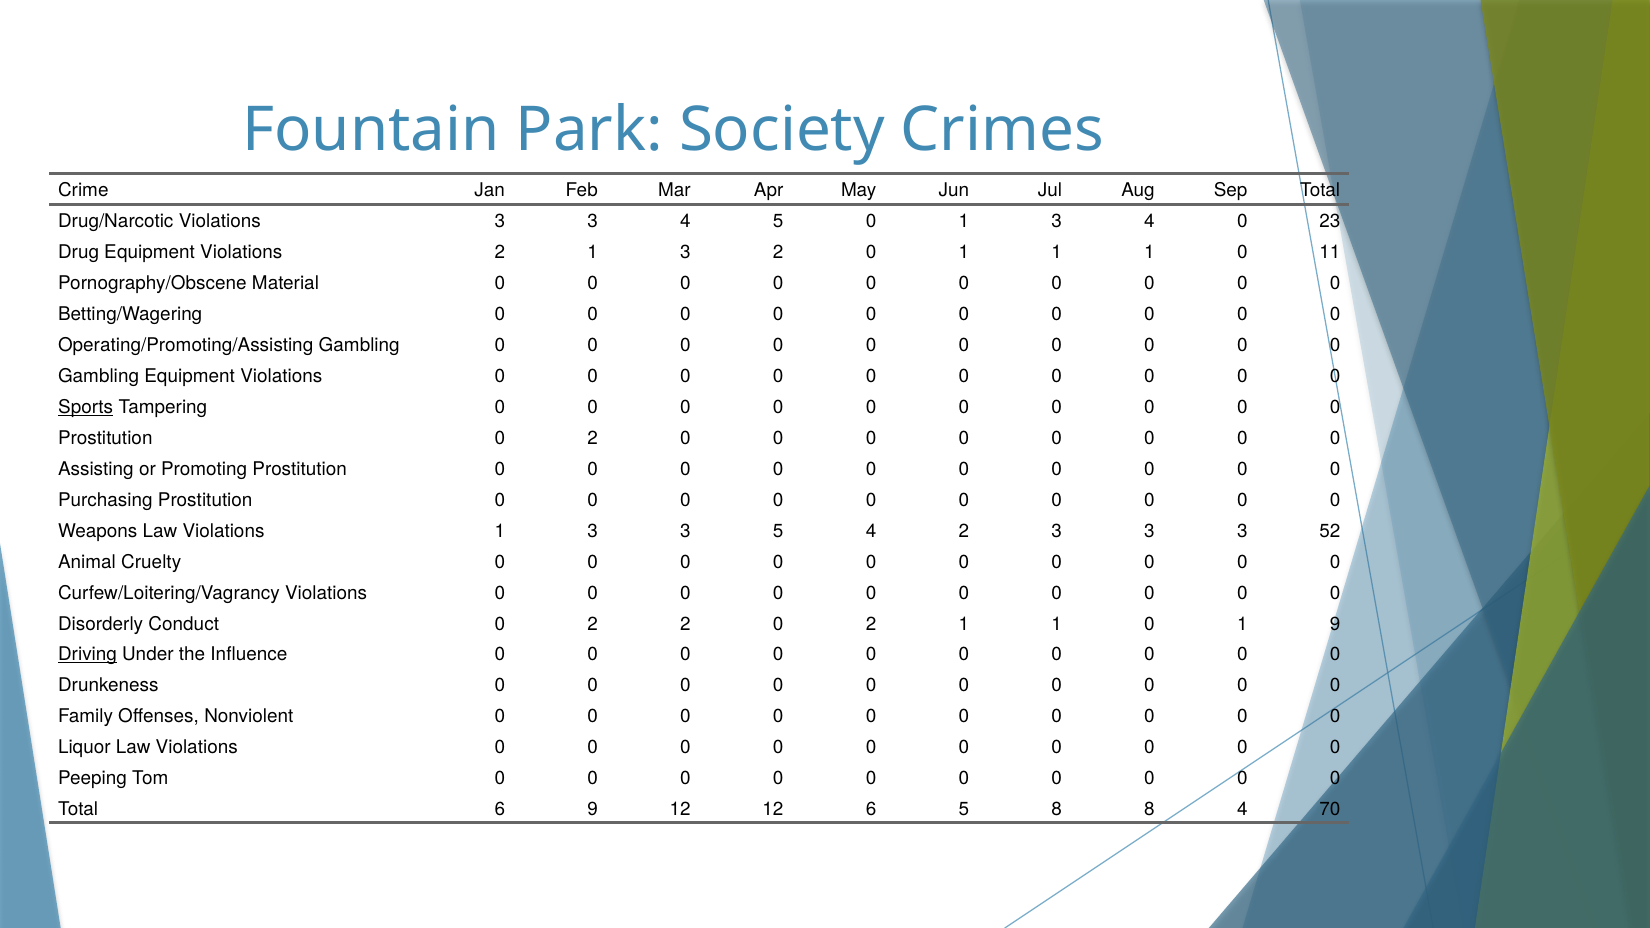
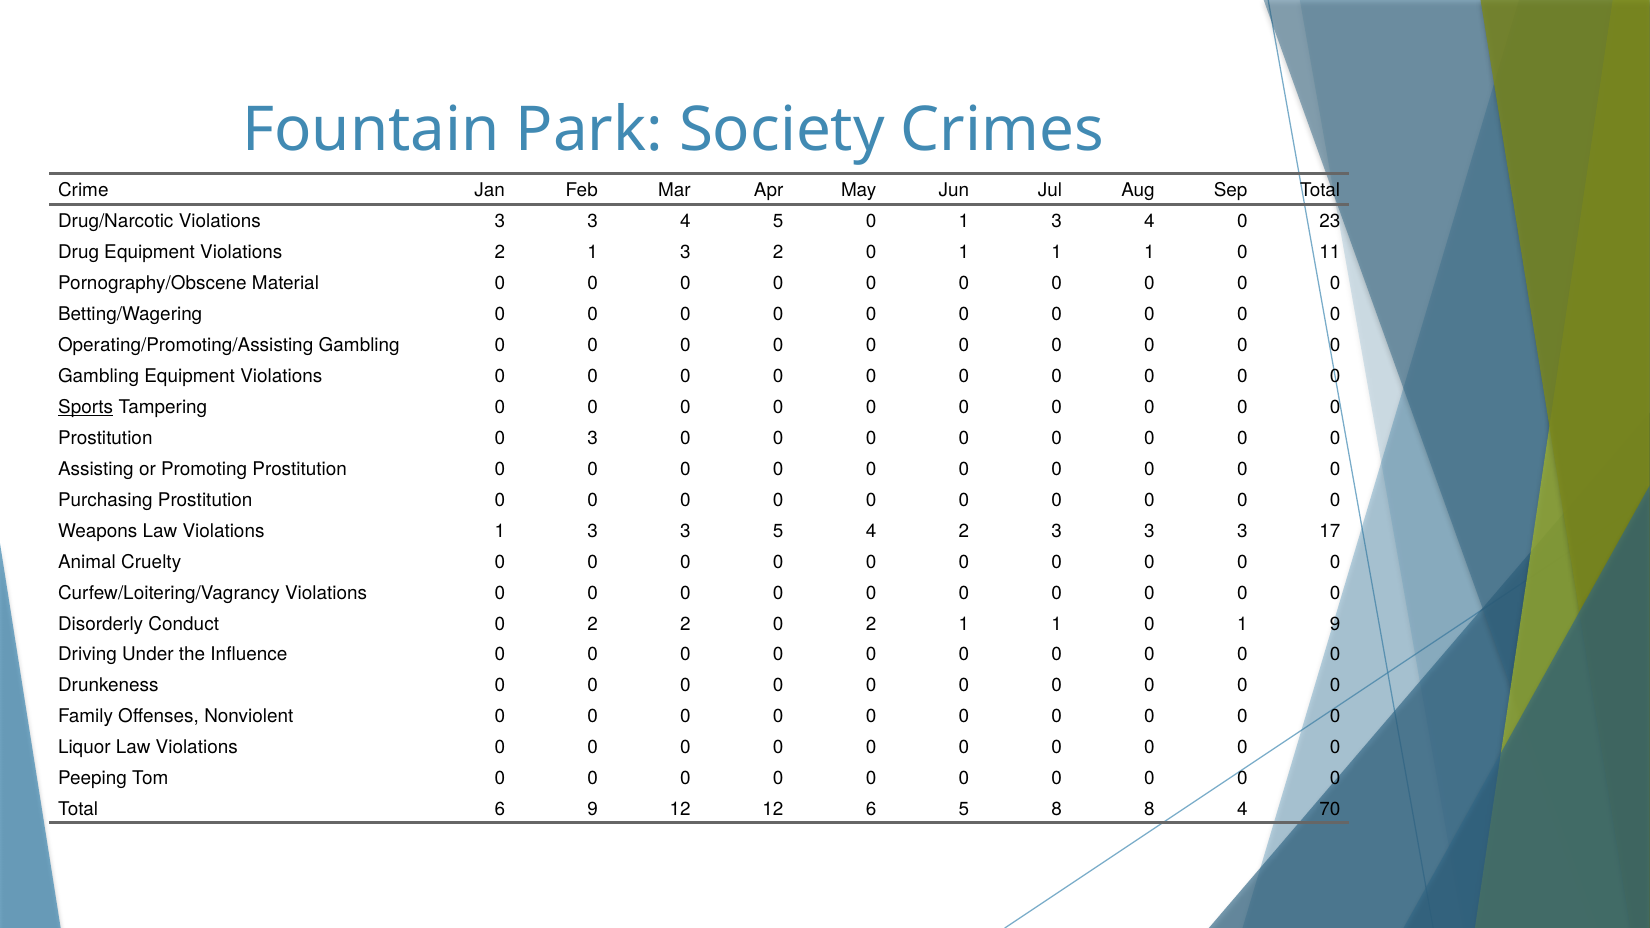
Prostitution 0 2: 2 -> 3
52: 52 -> 17
Driving underline: present -> none
